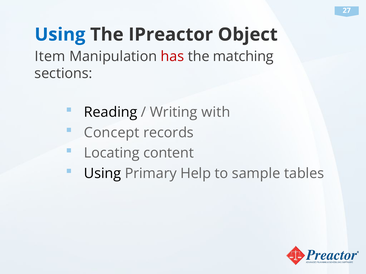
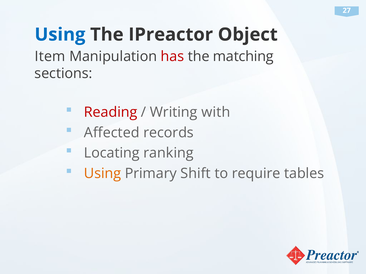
Reading colour: black -> red
Concept: Concept -> Affected
content: content -> ranking
Using at (103, 174) colour: black -> orange
Help: Help -> Shift
sample: sample -> require
